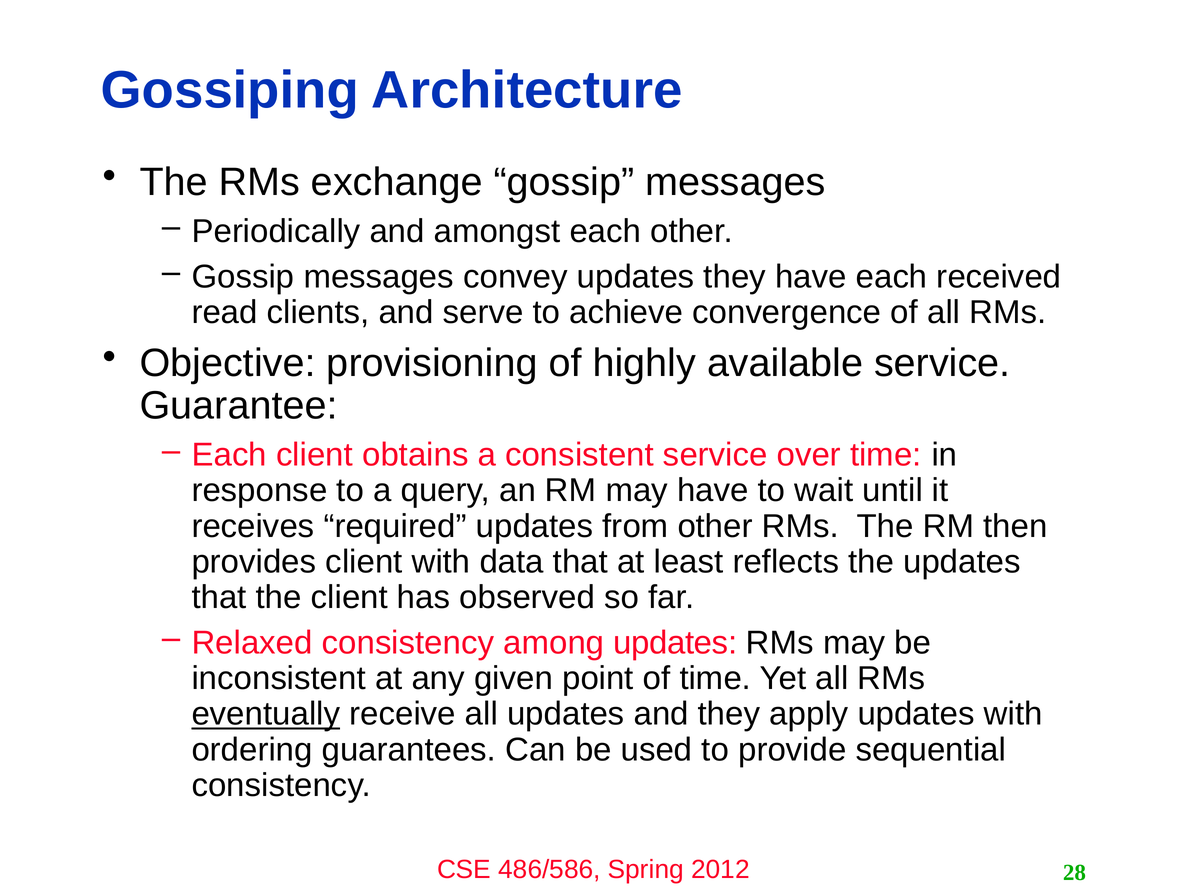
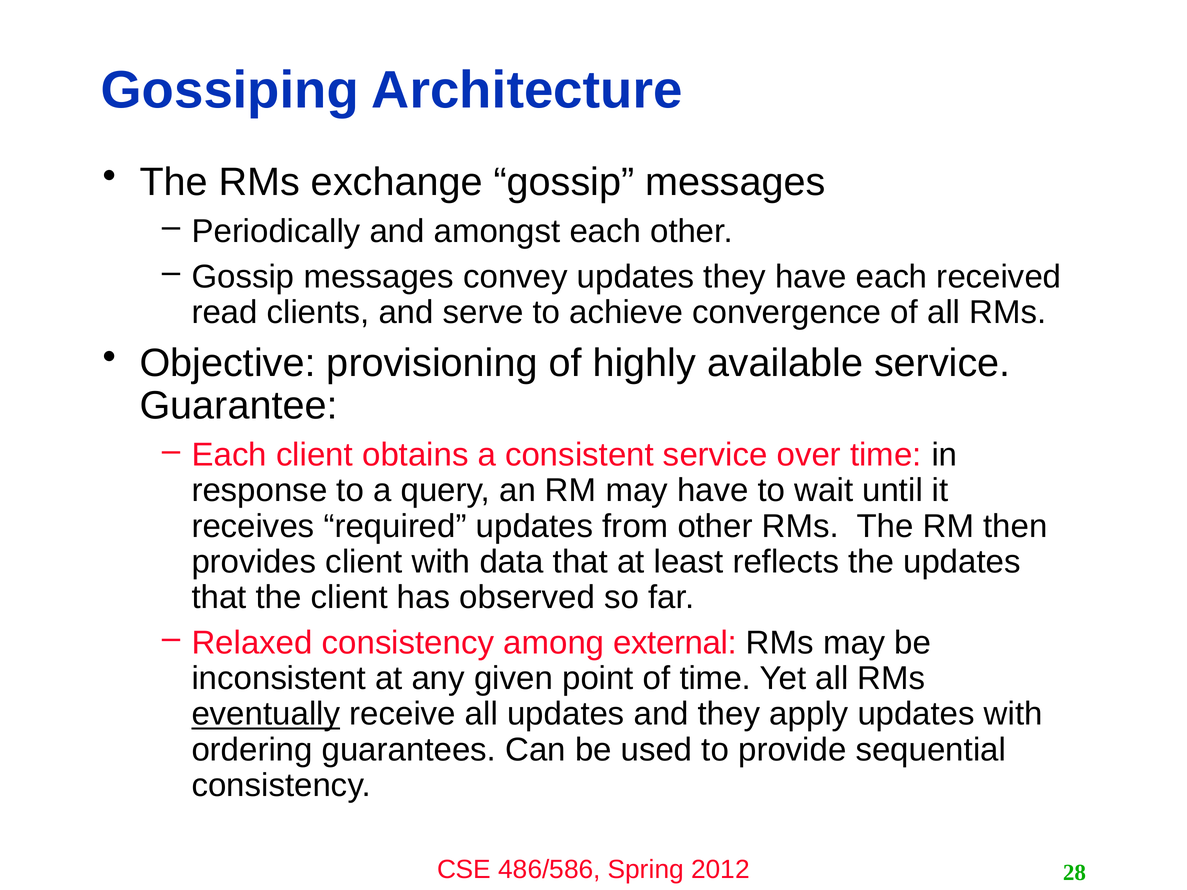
among updates: updates -> external
